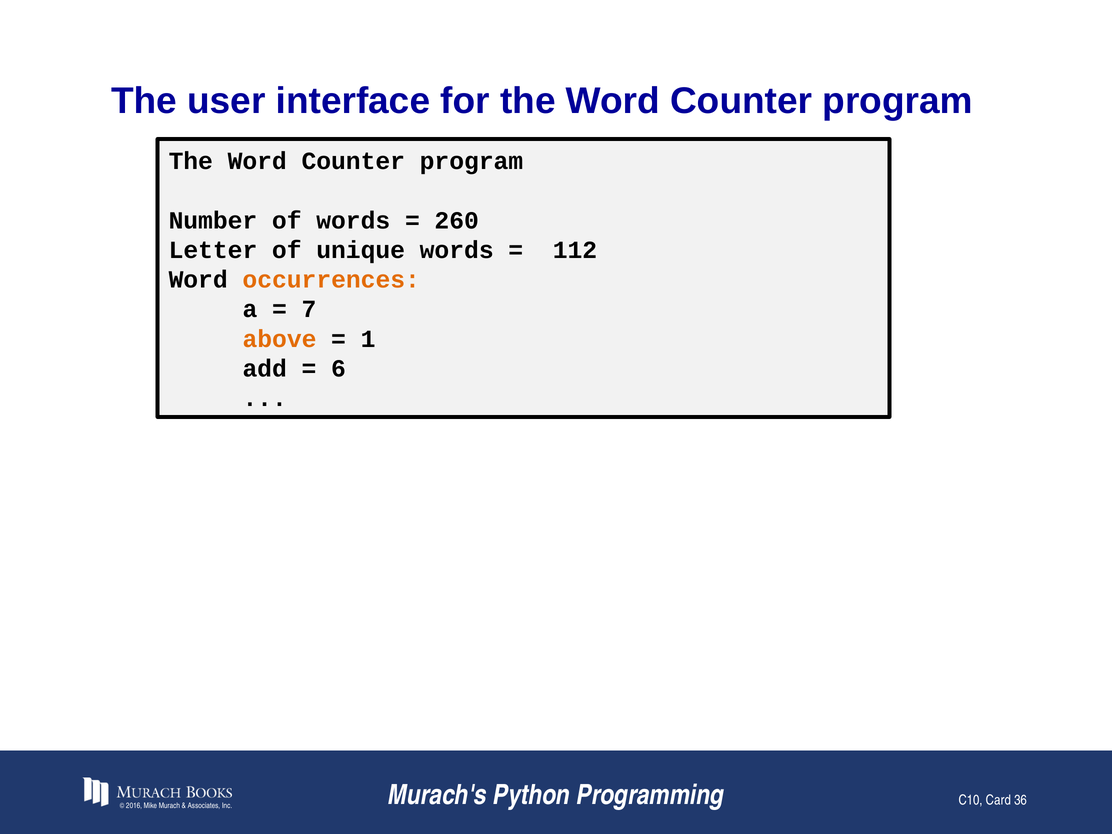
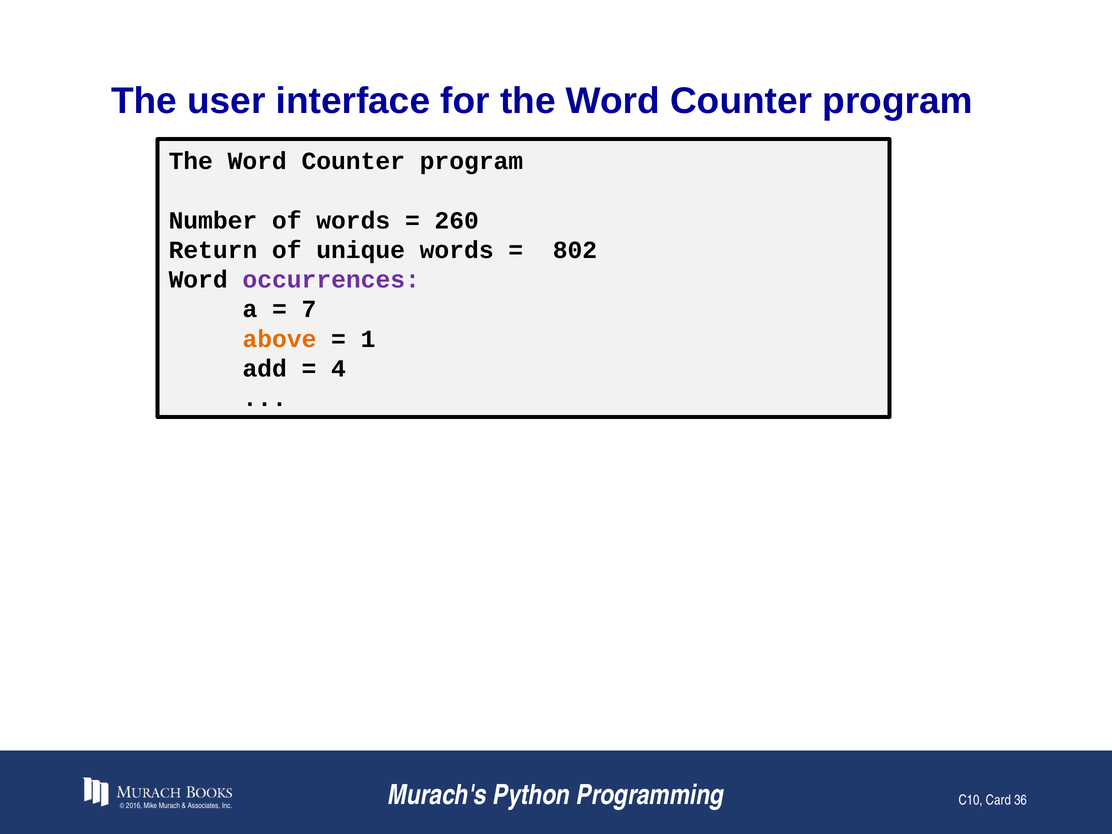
Letter: Letter -> Return
112: 112 -> 802
occurrences colour: orange -> purple
6: 6 -> 4
